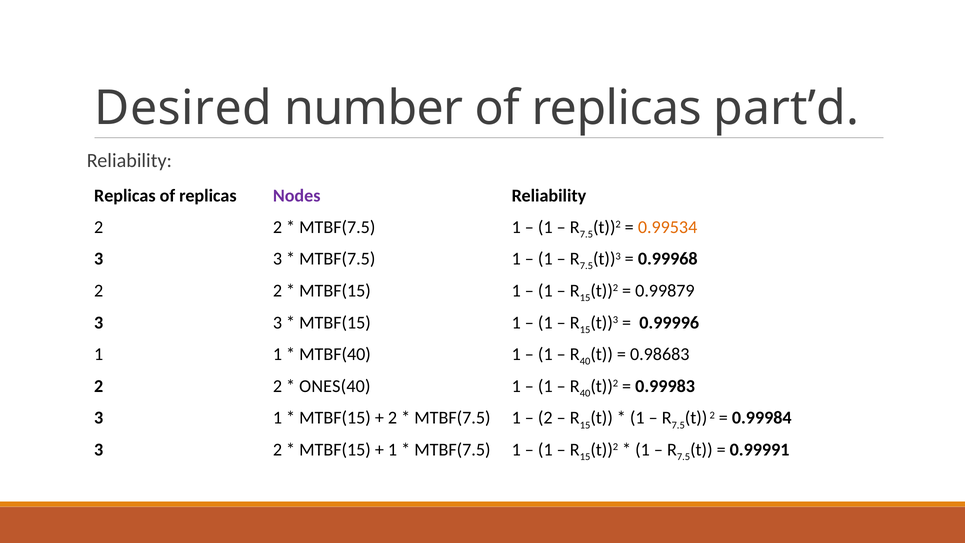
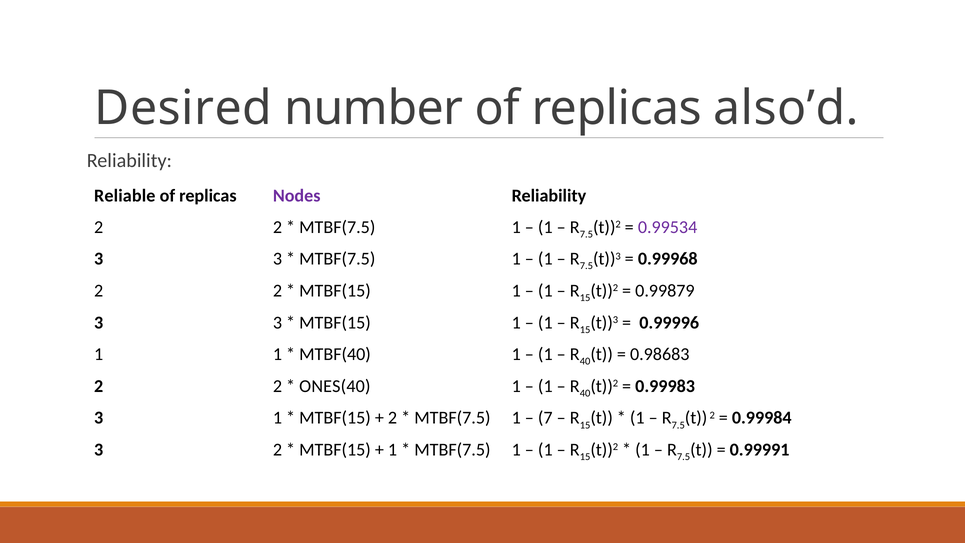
part’d: part’d -> also’d
Replicas at (125, 196): Replicas -> Reliable
0.99534 colour: orange -> purple
2 at (545, 418): 2 -> 7
